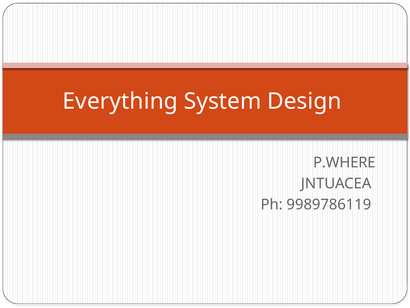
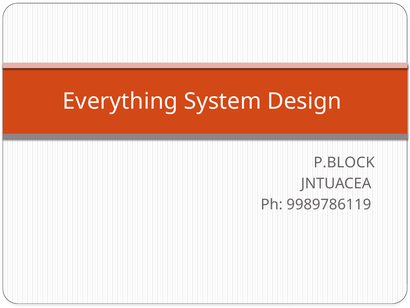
P.WHERE: P.WHERE -> P.BLOCK
